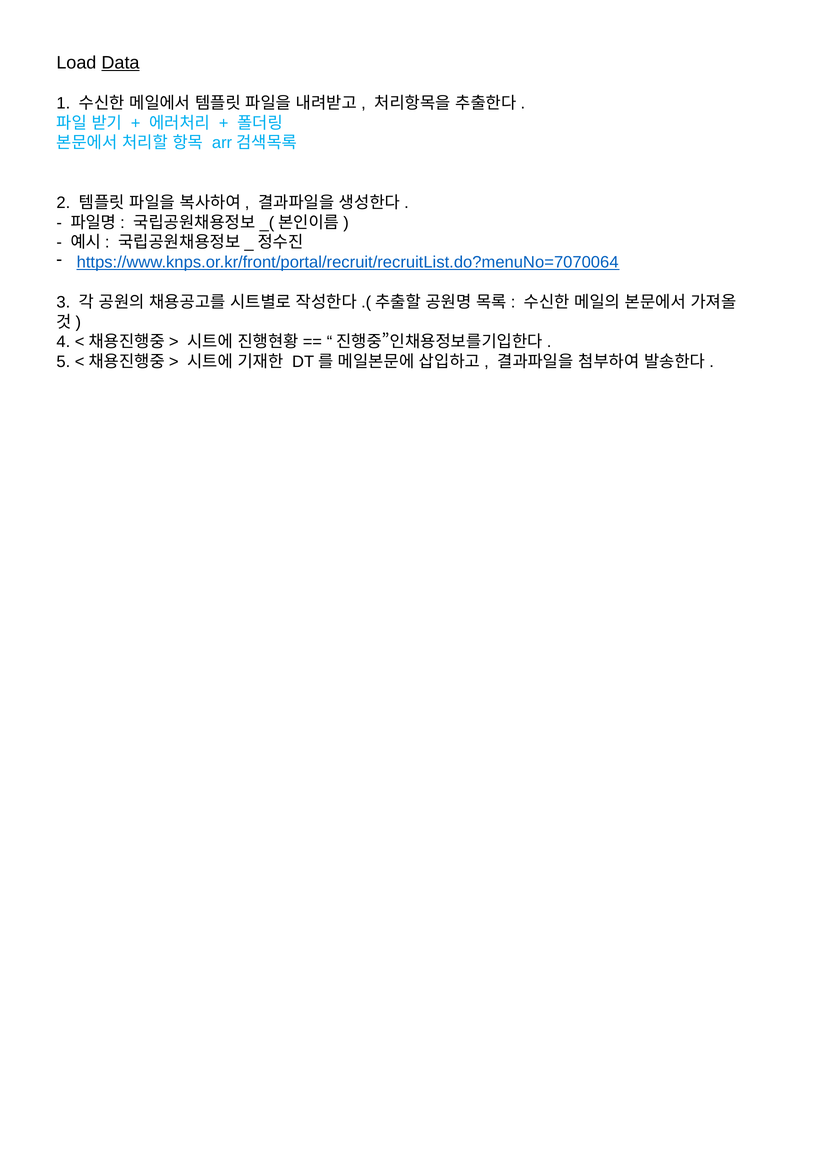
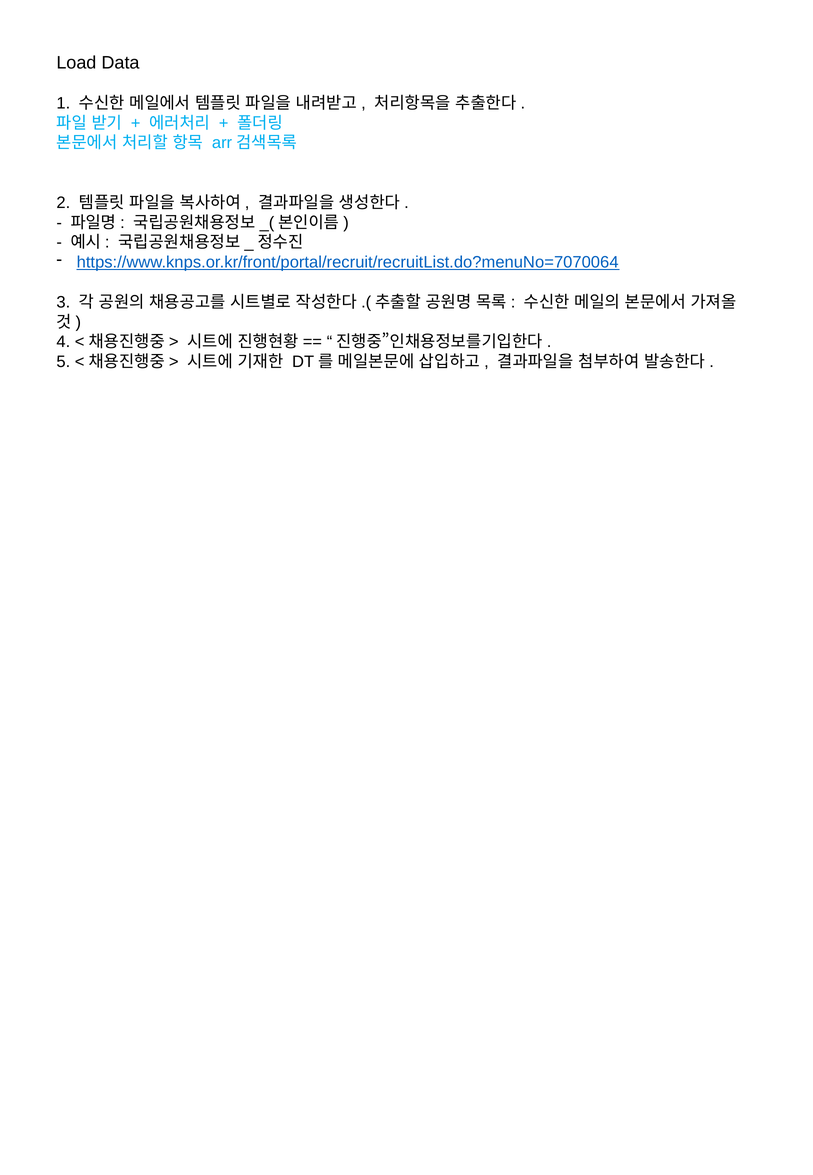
Data underline: present -> none
